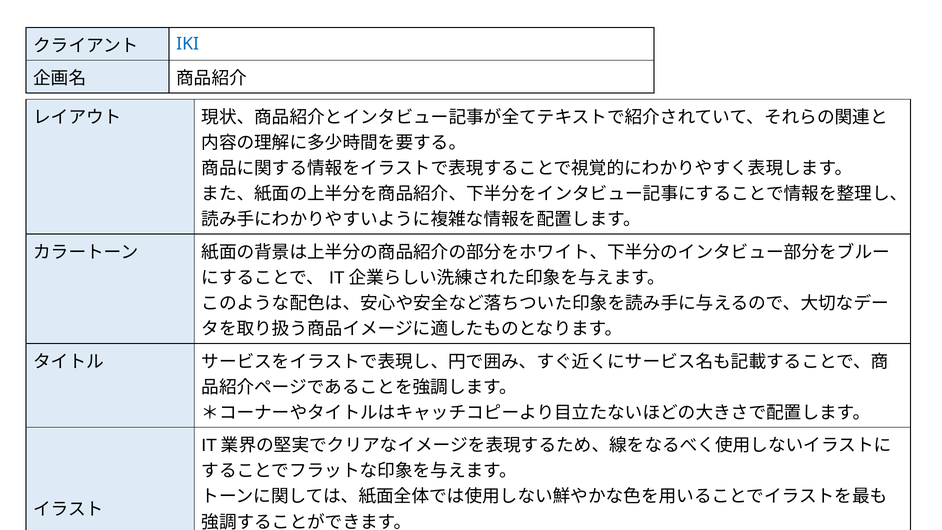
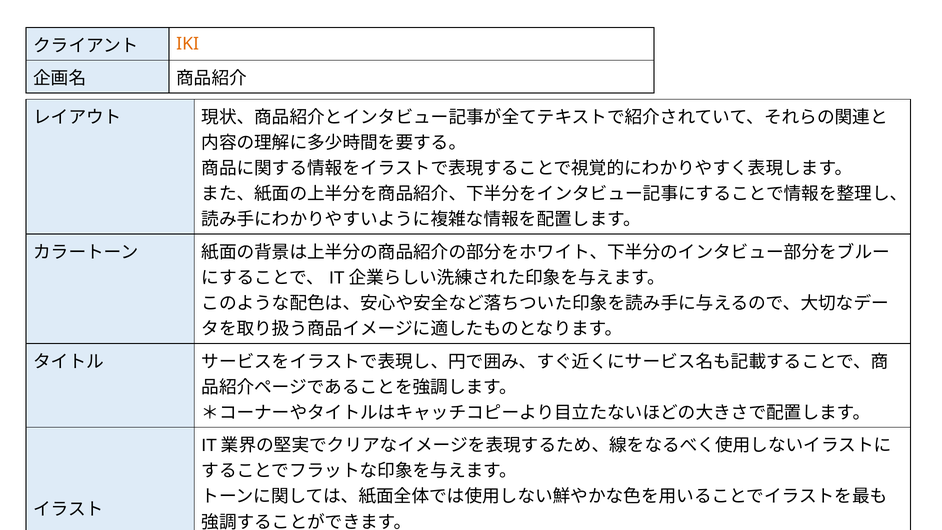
IKI colour: blue -> orange
